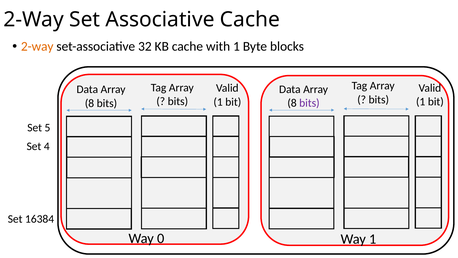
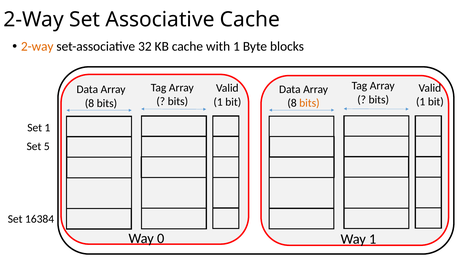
bits at (309, 103) colour: purple -> orange
Set 5: 5 -> 1
4: 4 -> 5
